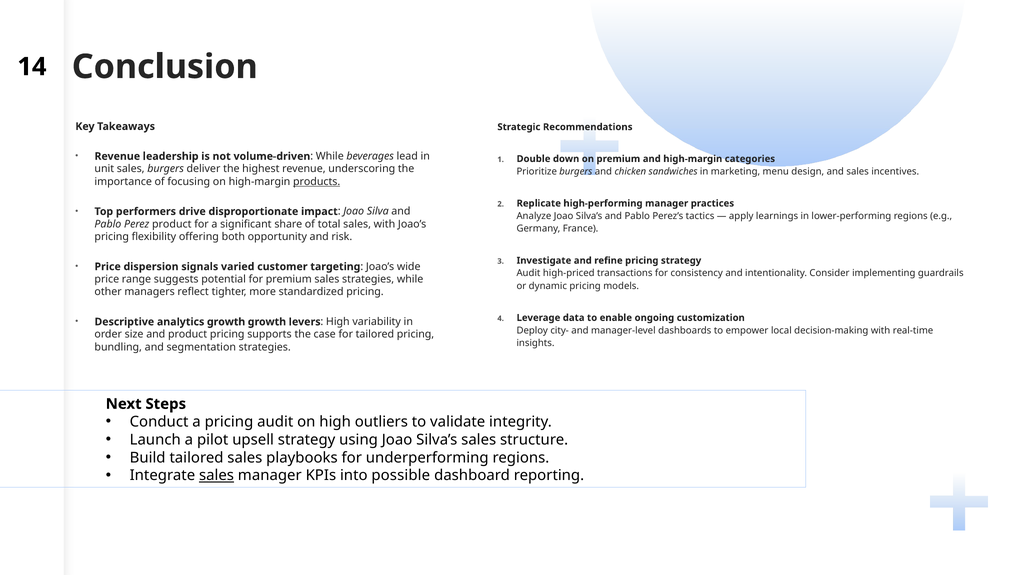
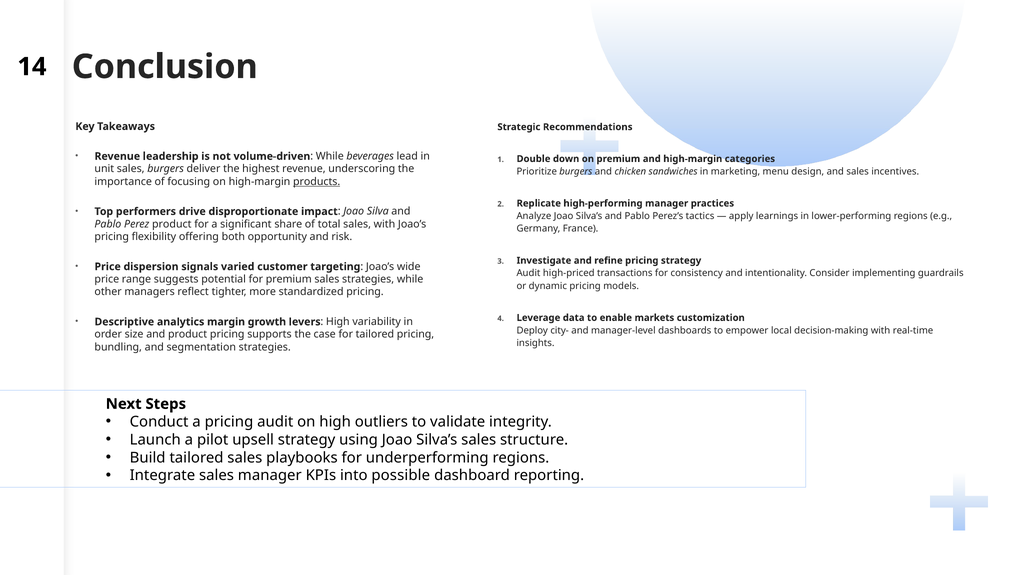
ongoing: ongoing -> markets
analytics growth: growth -> margin
sales at (217, 476) underline: present -> none
